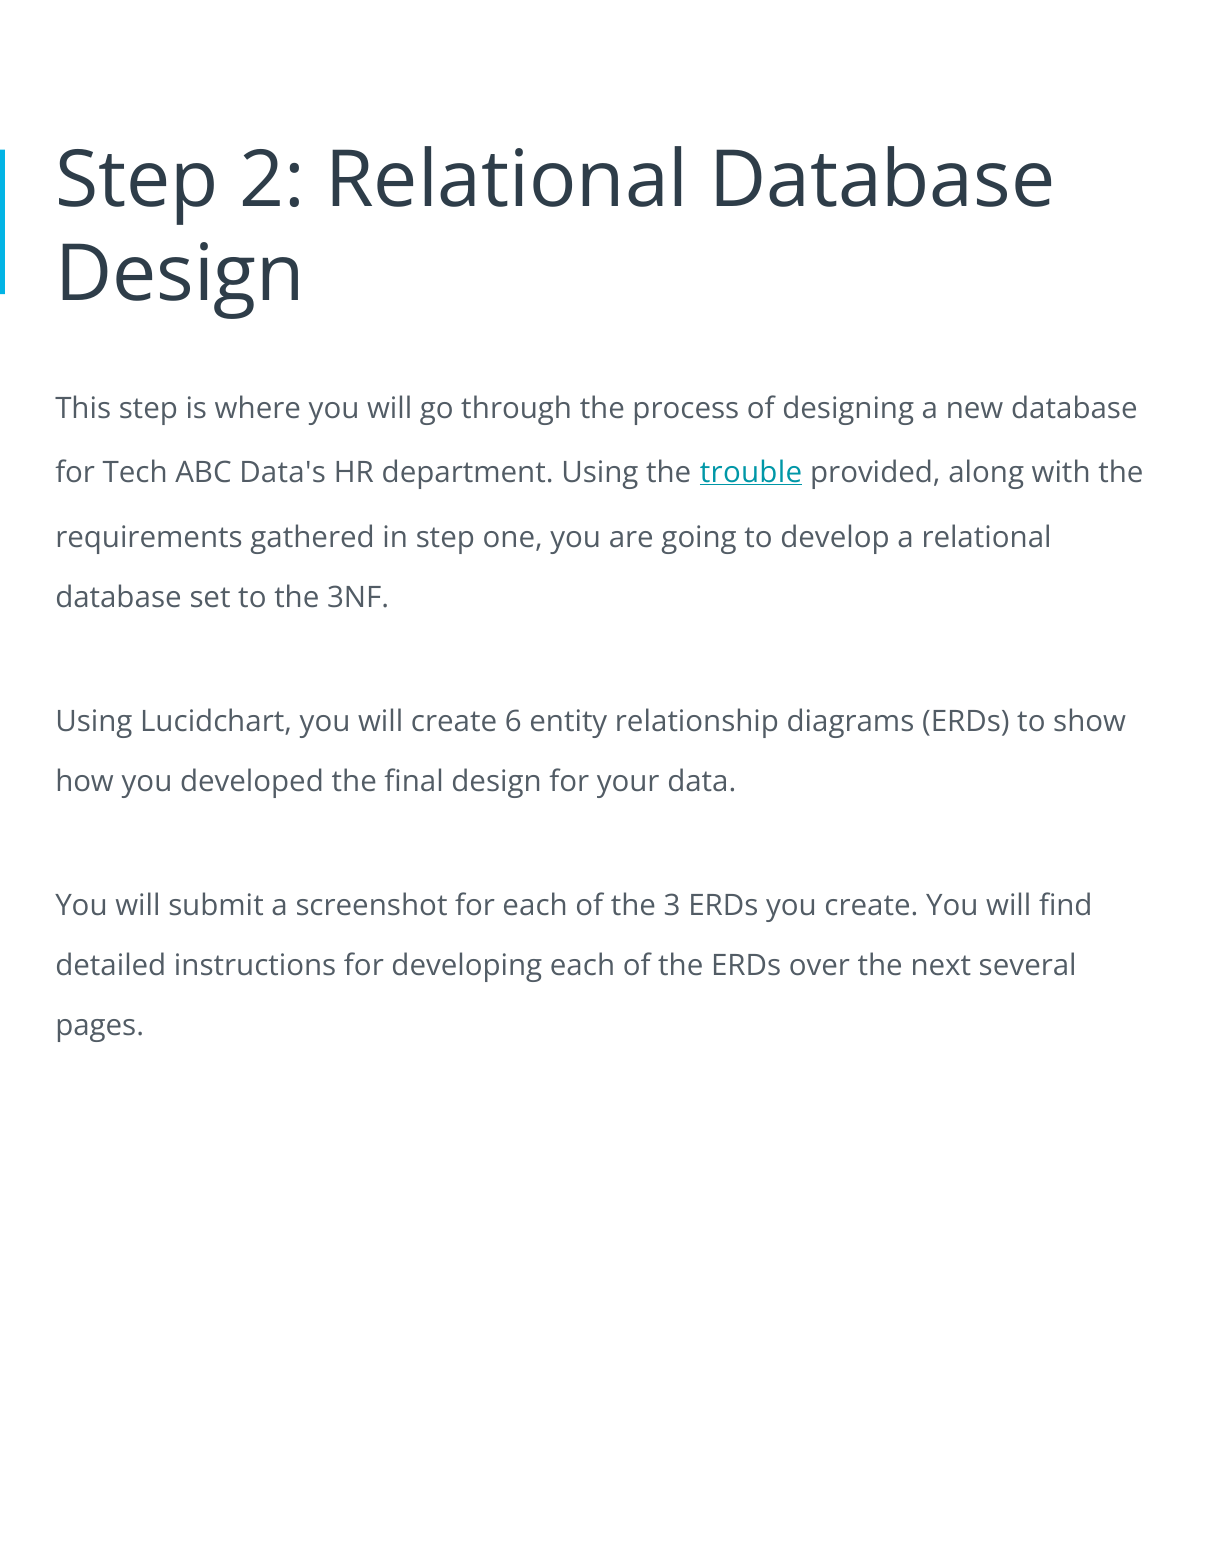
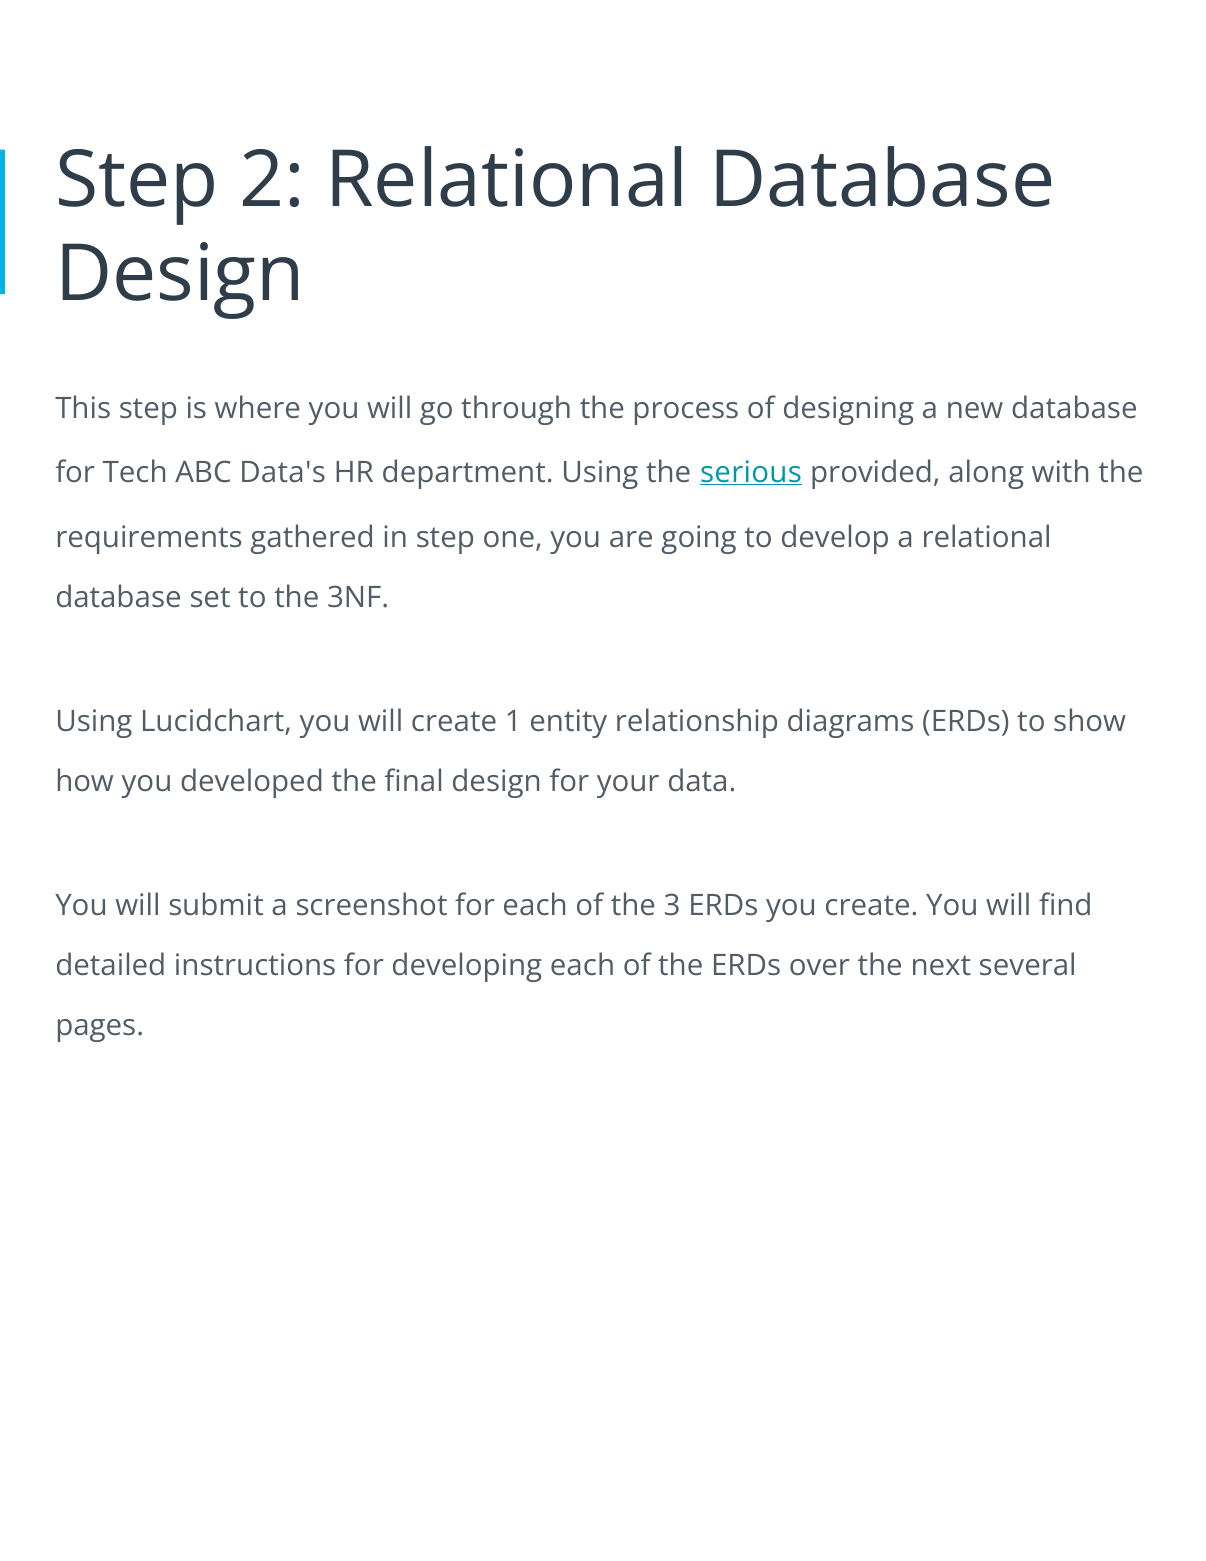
trouble: trouble -> serious
6: 6 -> 1
